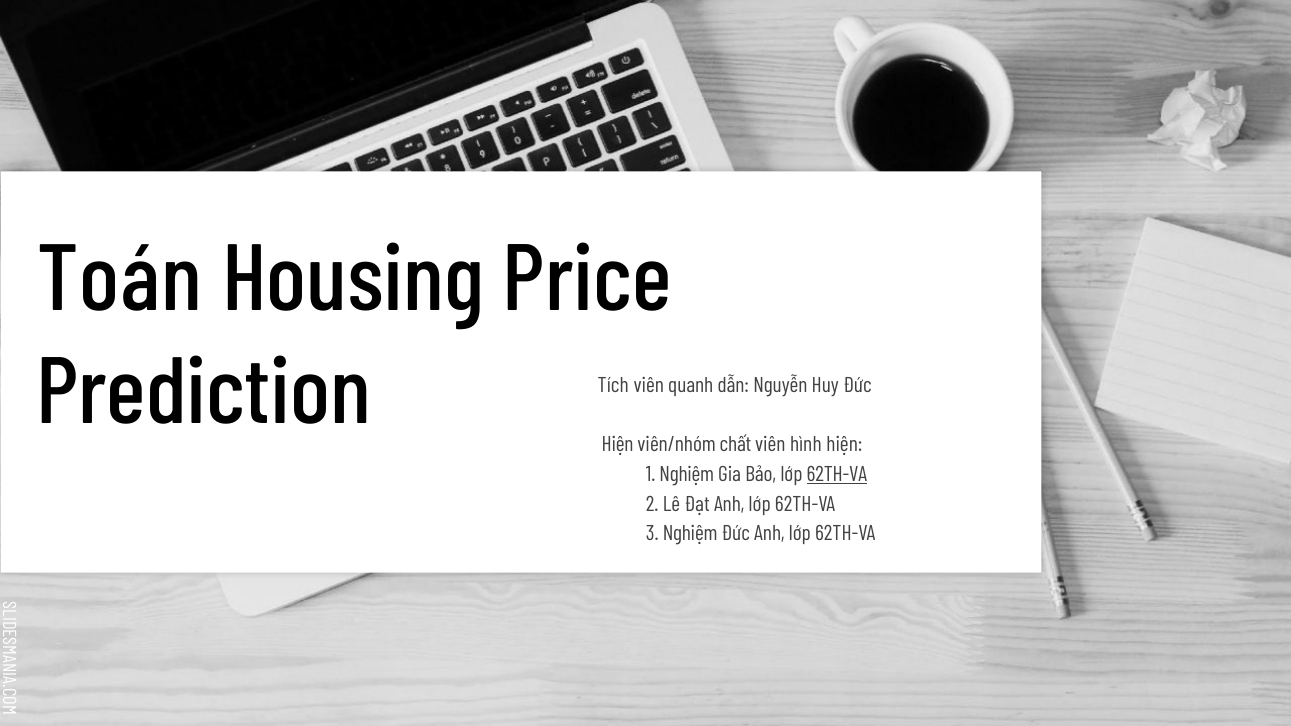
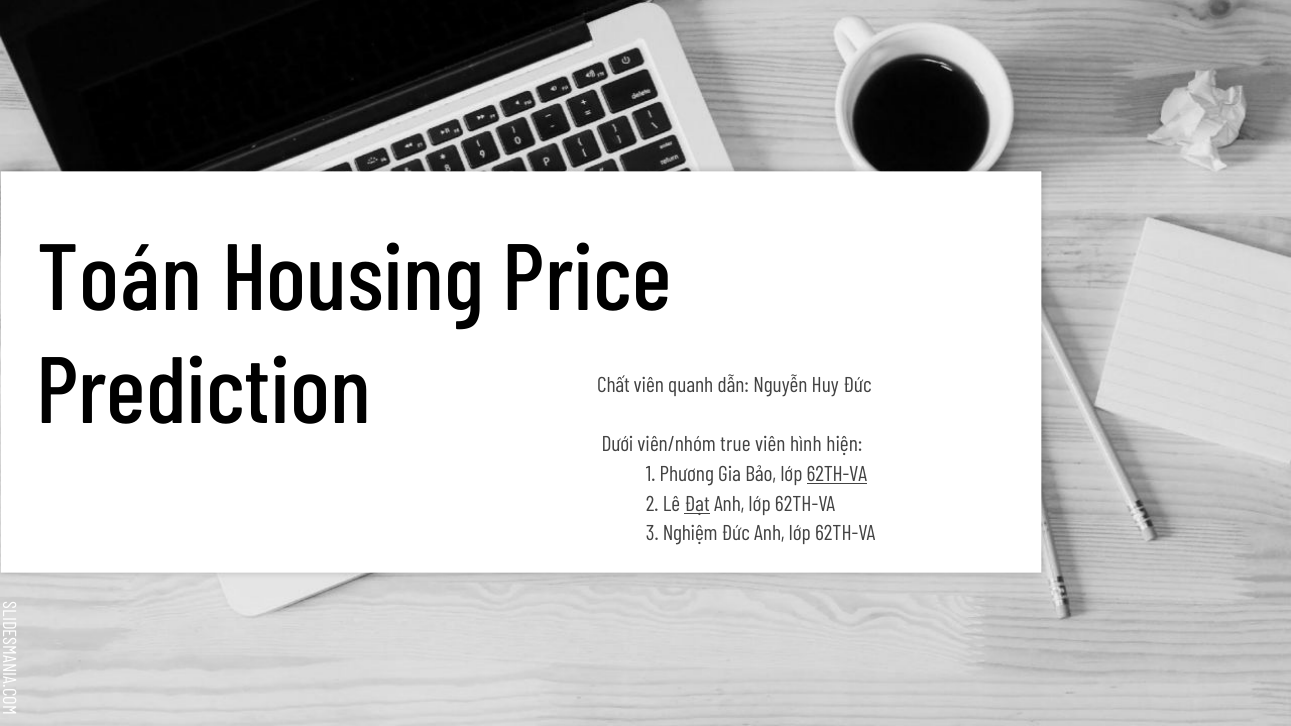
Tích: Tích -> Chất
Hiện at (618, 445): Hiện -> Dưới
chất: chất -> true
1 Nghiệm: Nghiệm -> Phương
Đạt underline: none -> present
